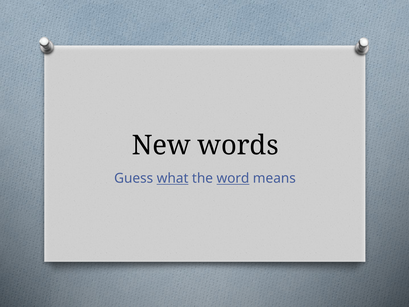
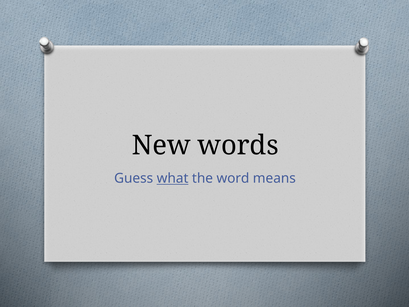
word underline: present -> none
